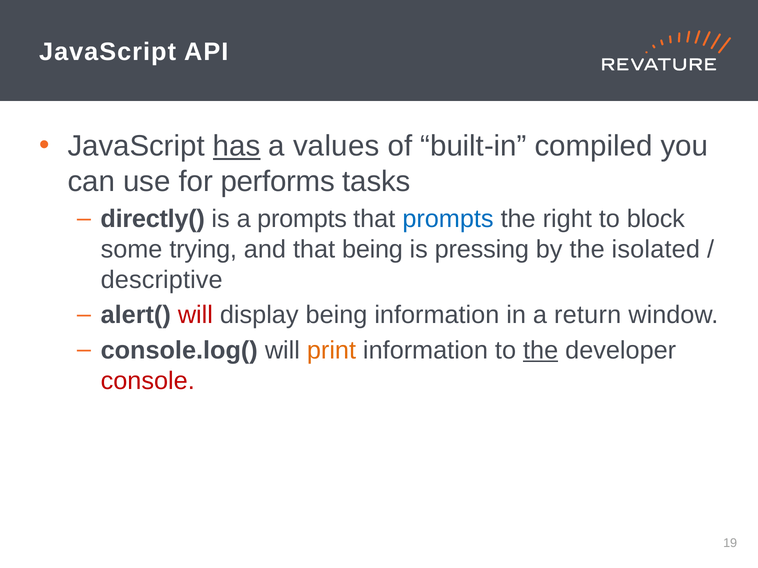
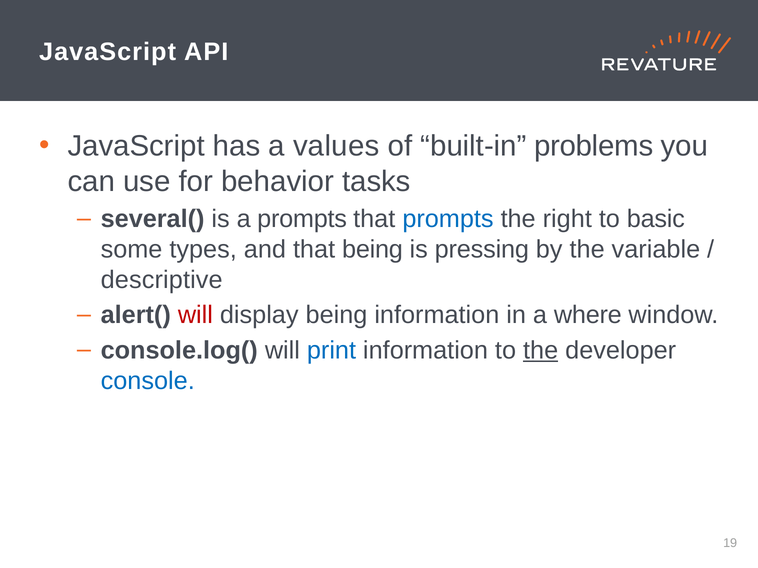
has underline: present -> none
compiled: compiled -> problems
performs: performs -> behavior
directly(: directly( -> several(
block: block -> basic
trying: trying -> types
isolated: isolated -> variable
return: return -> where
print colour: orange -> blue
console colour: red -> blue
